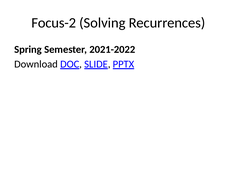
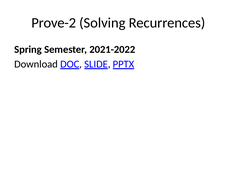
Focus-2: Focus-2 -> Prove-2
